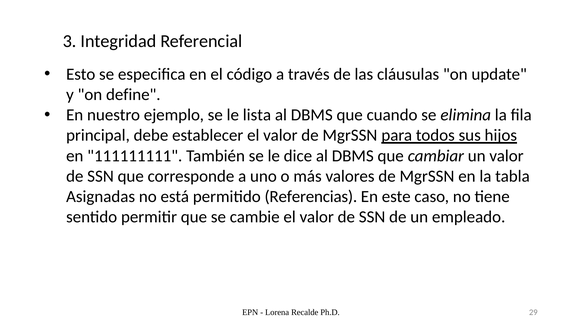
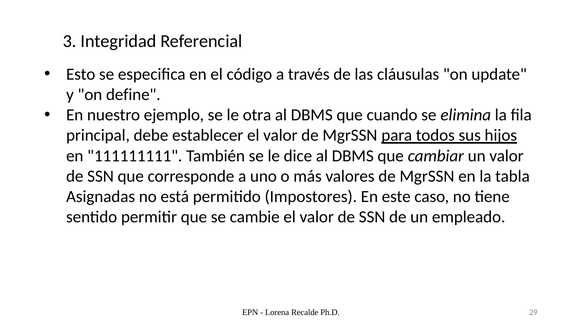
lista: lista -> otra
Referencias: Referencias -> Impostores
